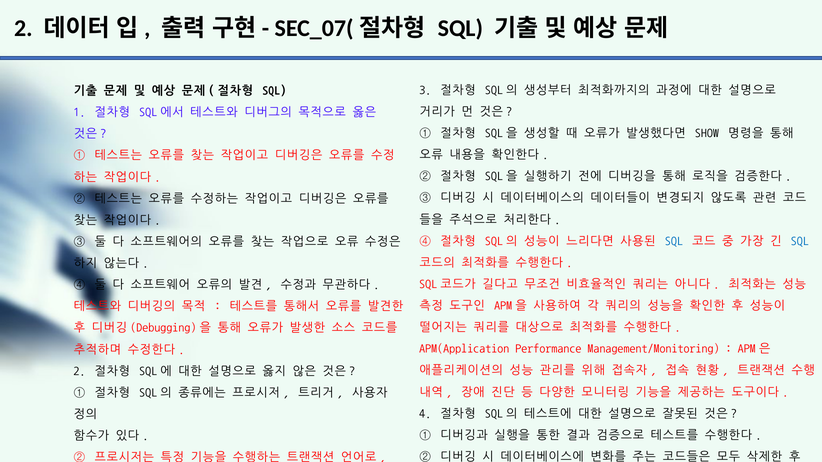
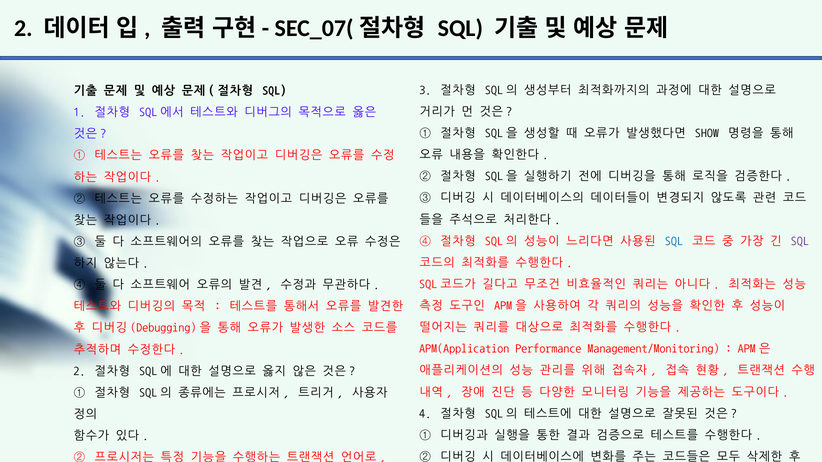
SQL at (800, 241) colour: blue -> purple
